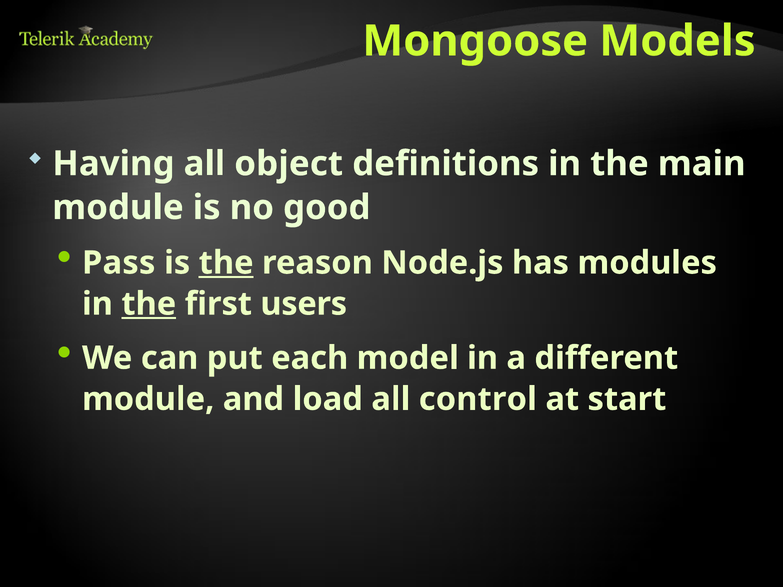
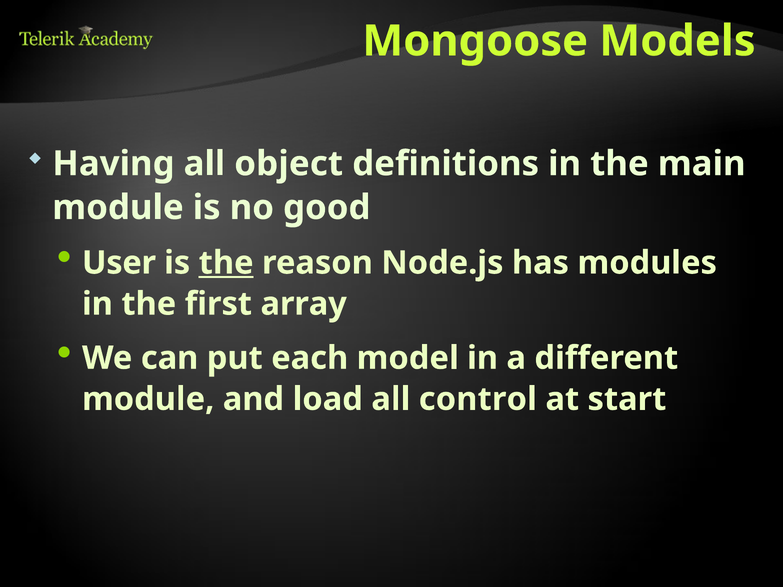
Pass: Pass -> User
the at (149, 304) underline: present -> none
users: users -> array
